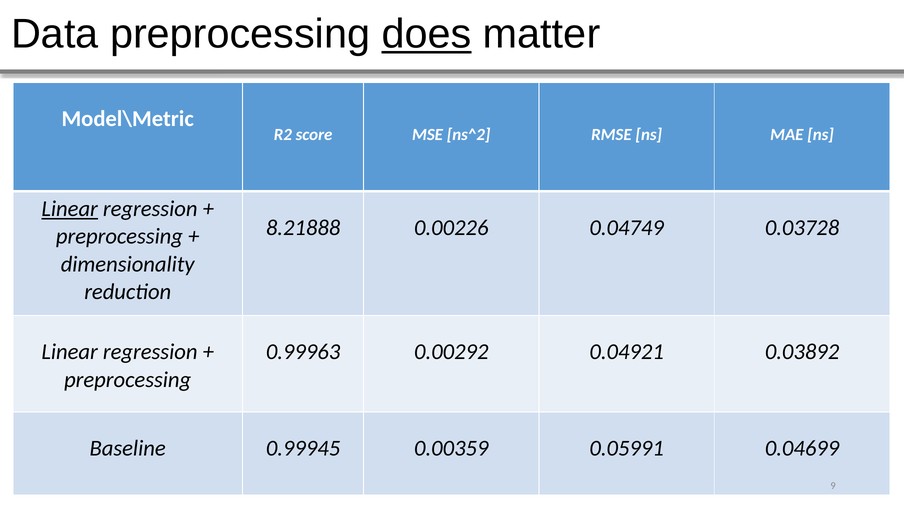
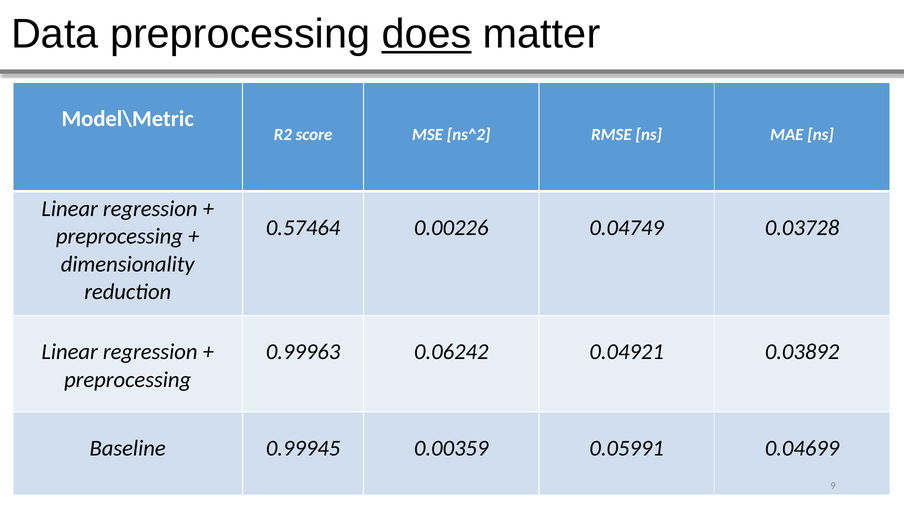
Linear at (70, 209) underline: present -> none
8.21888: 8.21888 -> 0.57464
0.00292: 0.00292 -> 0.06242
